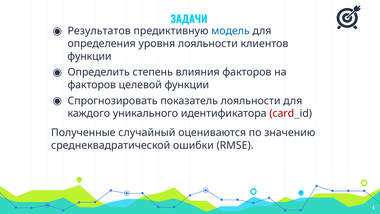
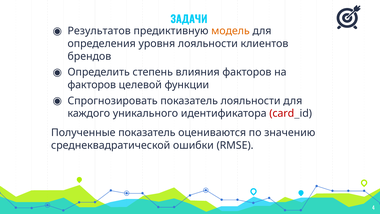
модель colour: blue -> orange
функции at (89, 56): функции -> брендов
Полученные случайный: случайный -> показатель
